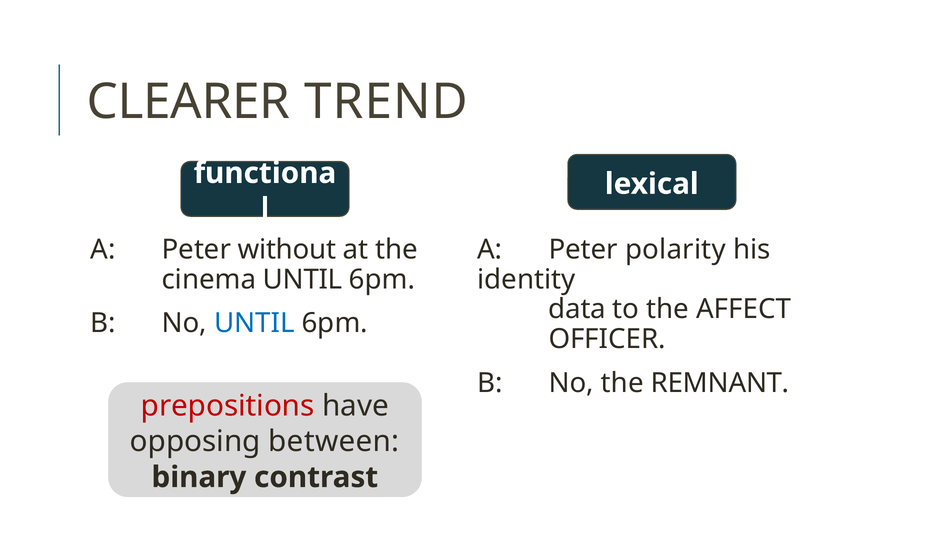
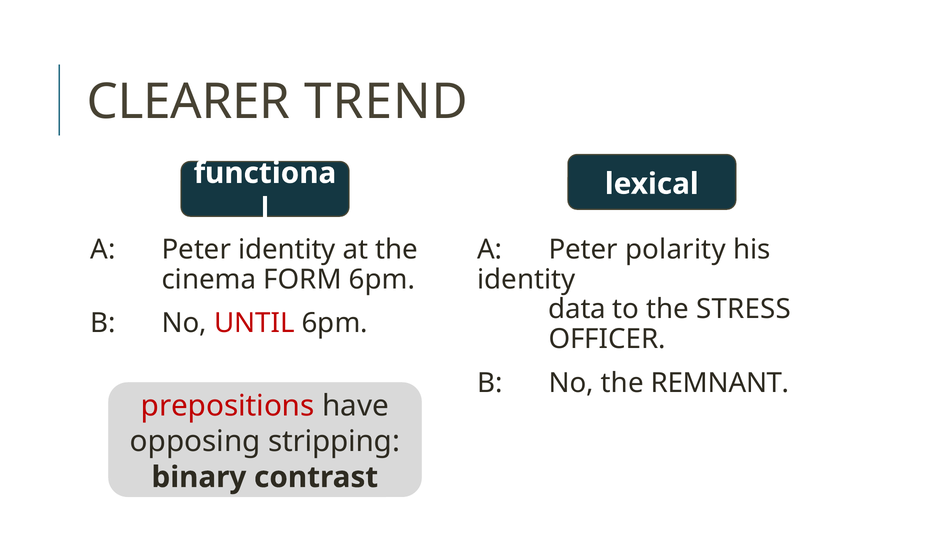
Peter without: without -> identity
cinema UNTIL: UNTIL -> FORM
AFFECT: AFFECT -> STRESS
UNTIL at (254, 323) colour: blue -> red
between: between -> stripping
